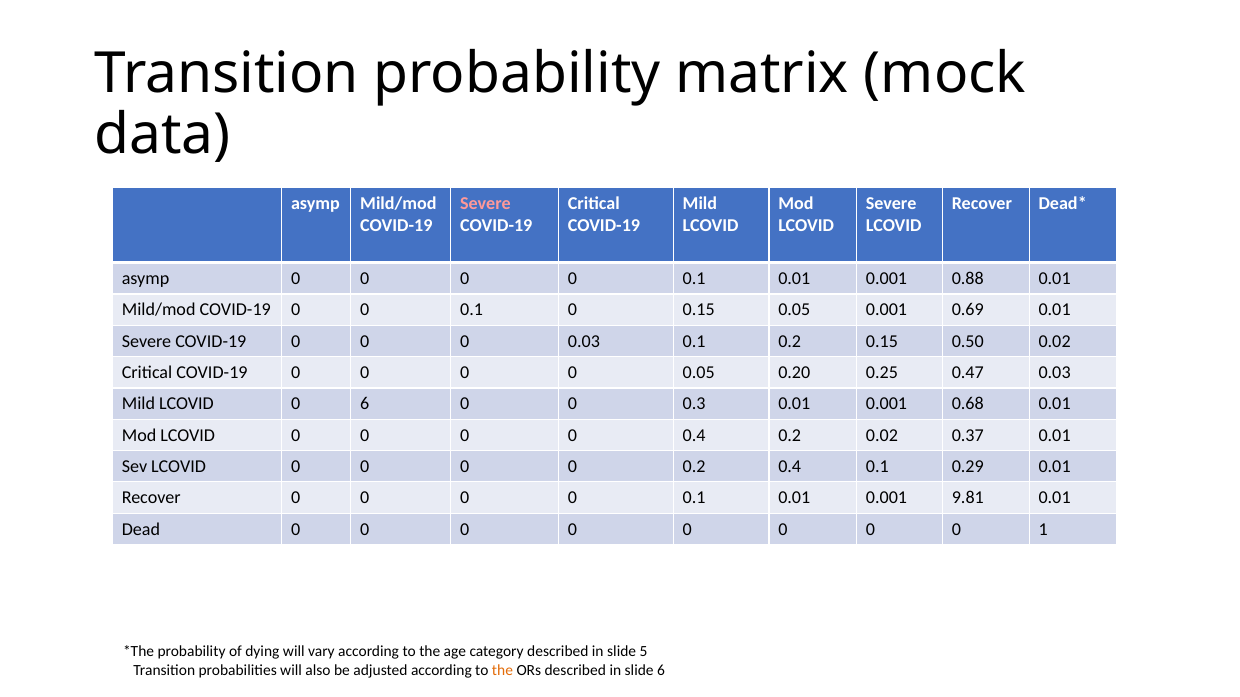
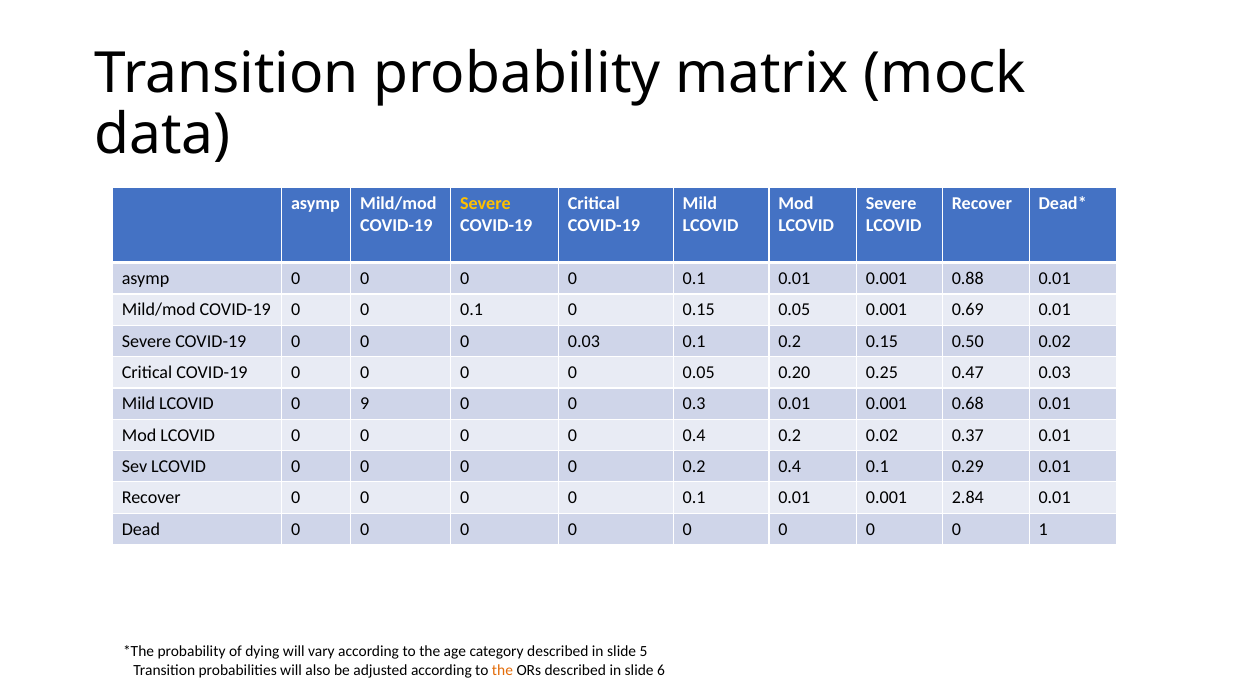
Severe at (485, 203) colour: pink -> yellow
0 6: 6 -> 9
9.81: 9.81 -> 2.84
